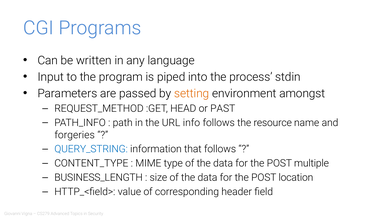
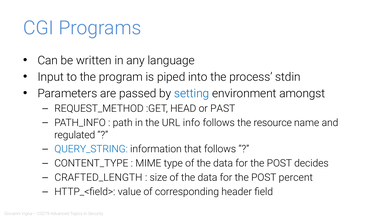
setting colour: orange -> blue
forgeries: forgeries -> regulated
multiple: multiple -> decides
BUSINESS_LENGTH: BUSINESS_LENGTH -> CRAFTED_LENGTH
location: location -> percent
